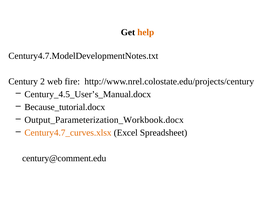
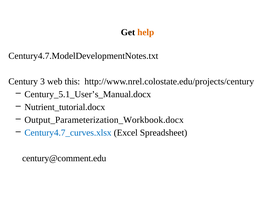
2: 2 -> 3
fire: fire -> this
Century_4.5_User’s_Manual.docx: Century_4.5_User’s_Manual.docx -> Century_5.1_User’s_Manual.docx
Because_tutorial.docx: Because_tutorial.docx -> Nutrient_tutorial.docx
Century4.7_curves.xlsx colour: orange -> blue
